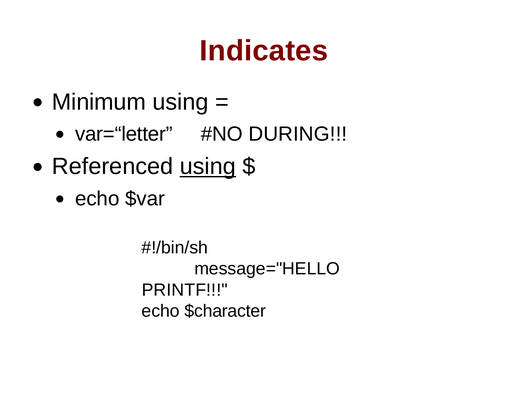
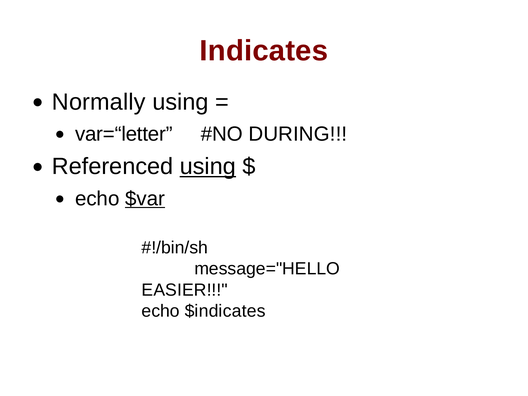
Minimum: Minimum -> Normally
$var underline: none -> present
PRINTF: PRINTF -> EASIER
$character: $character -> $indicates
